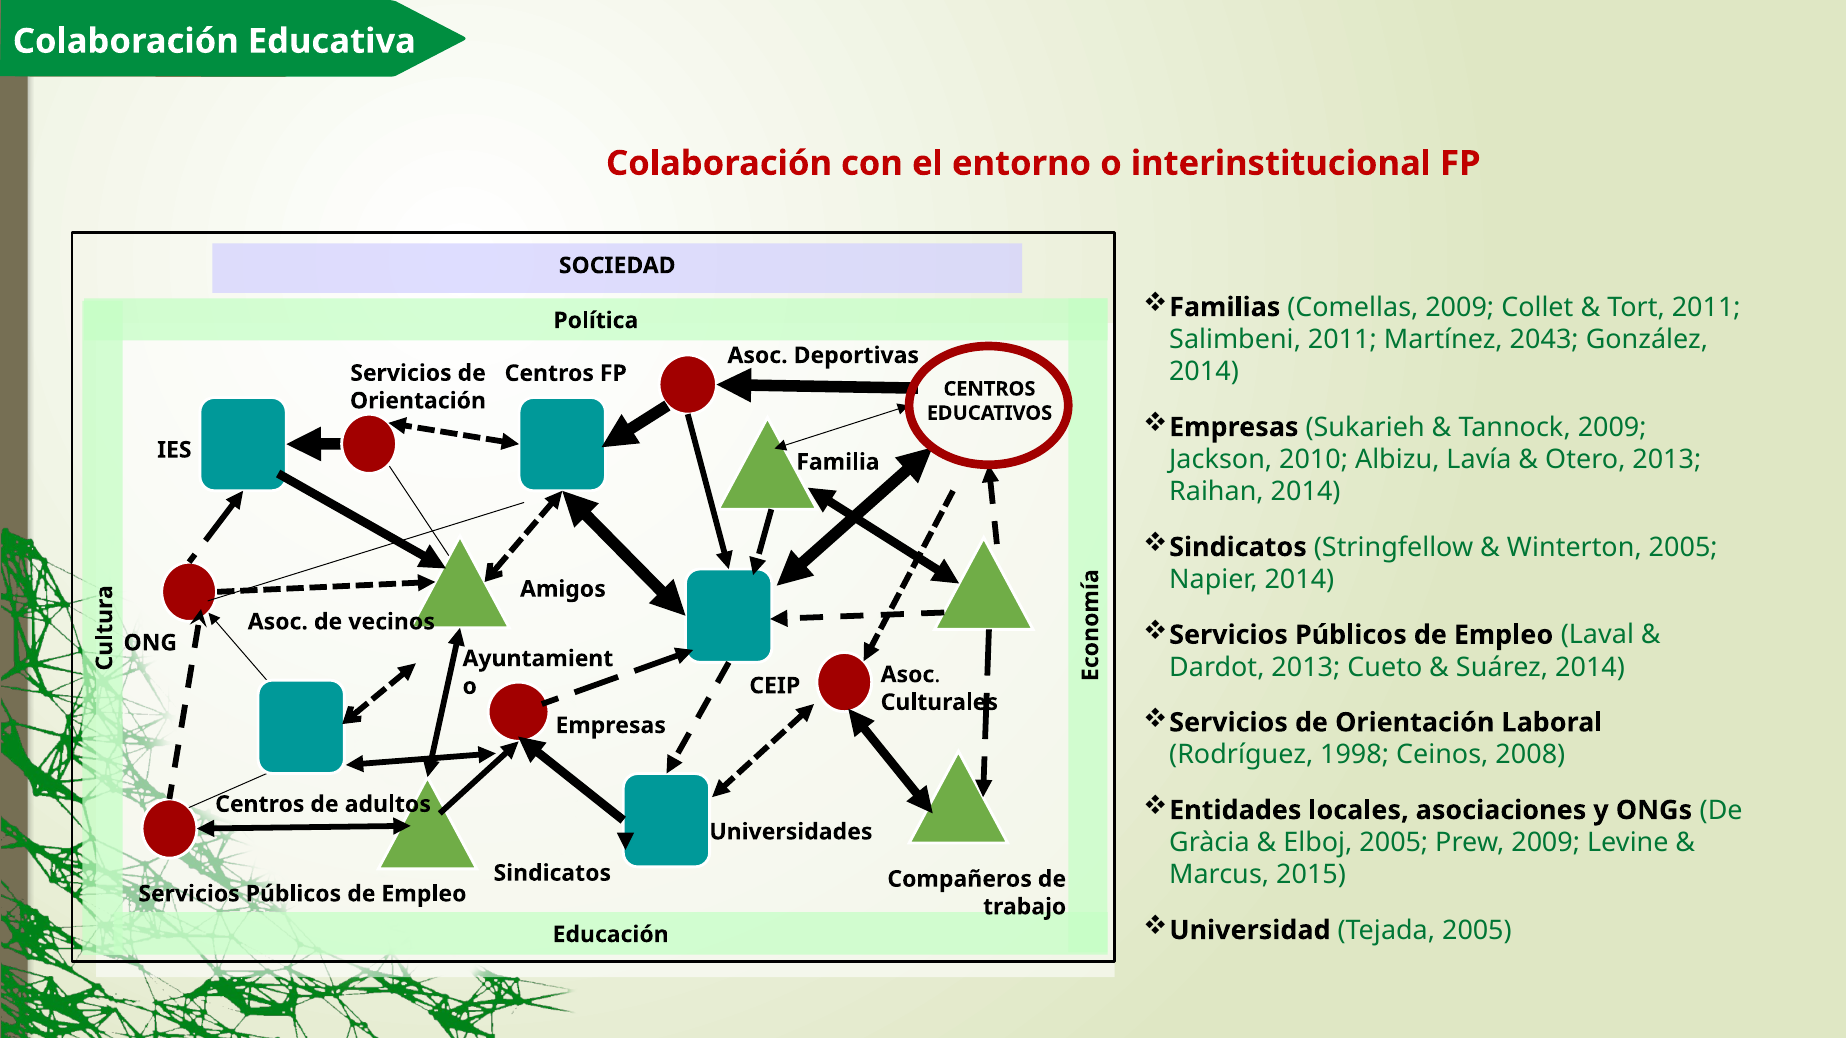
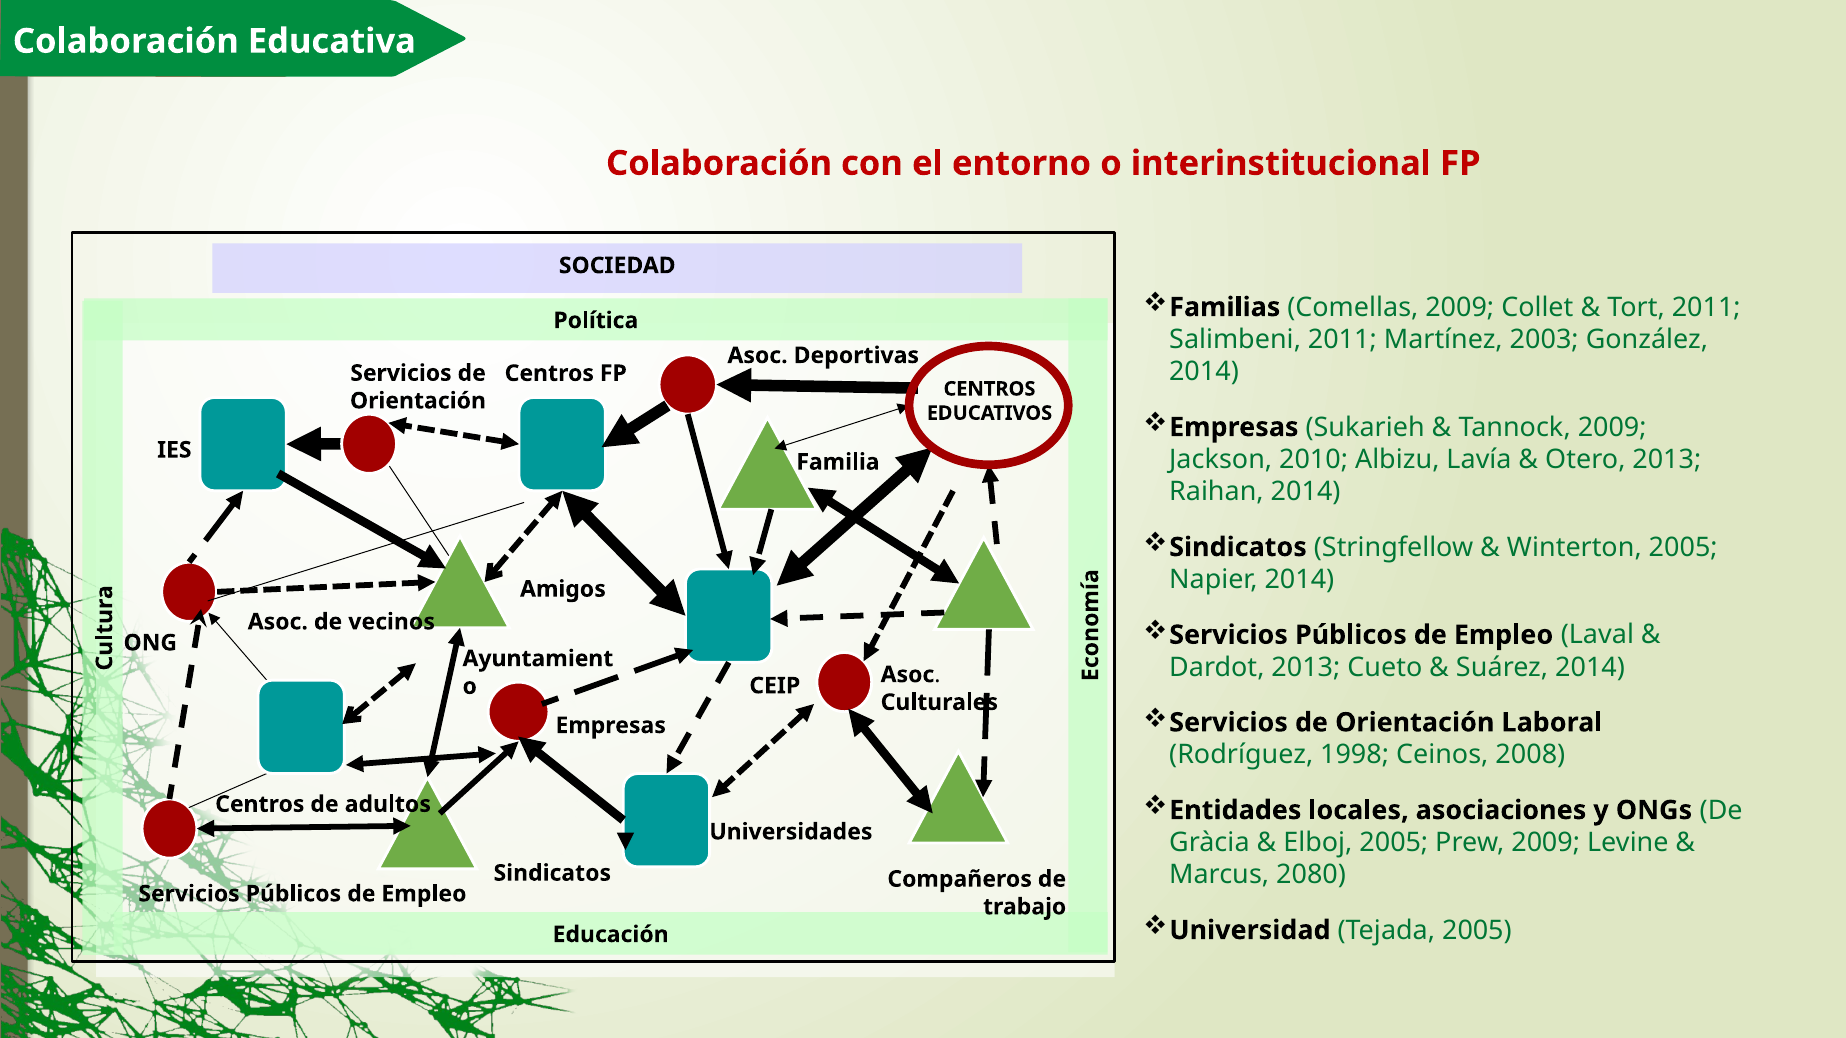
2043: 2043 -> 2003
2015: 2015 -> 2080
